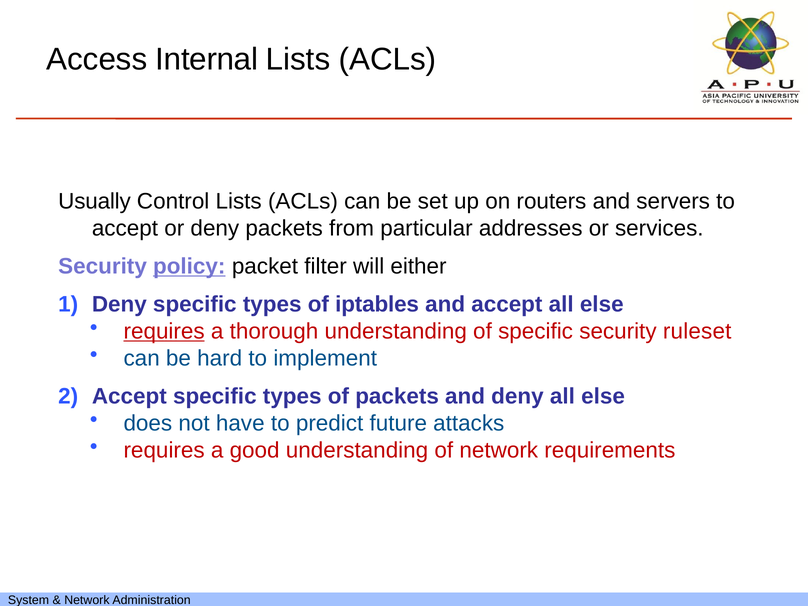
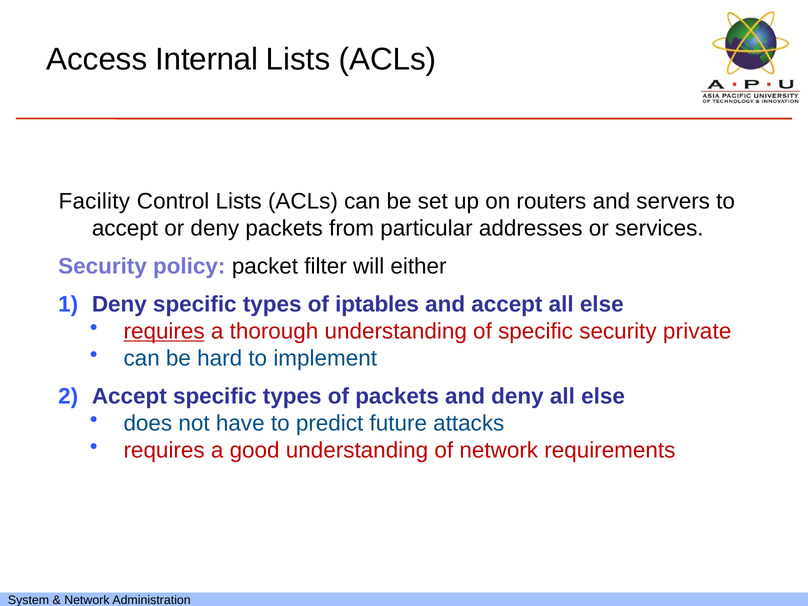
Usually: Usually -> Facility
policy underline: present -> none
ruleset: ruleset -> private
